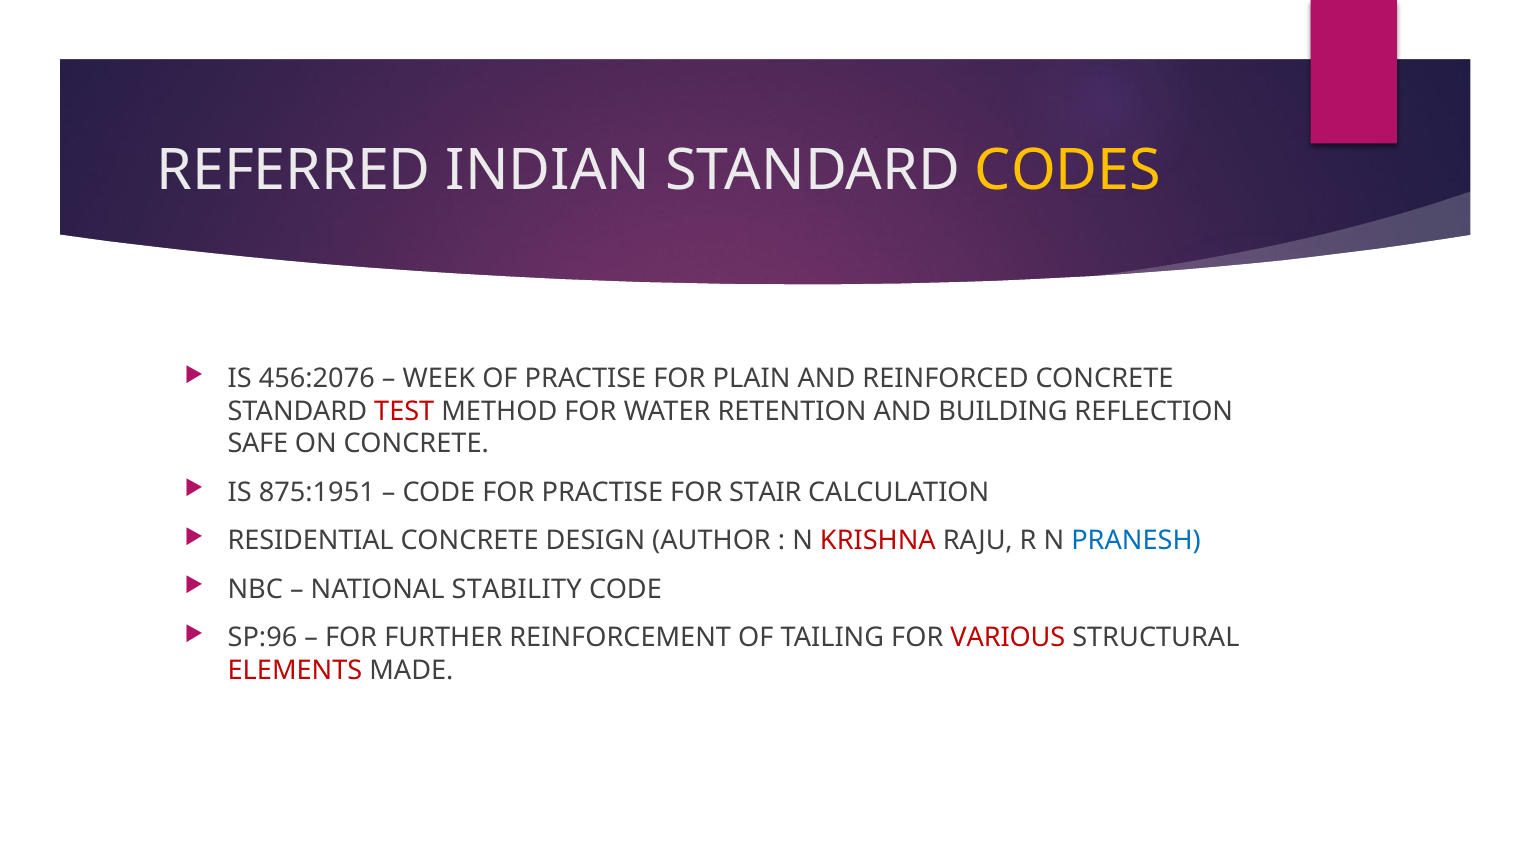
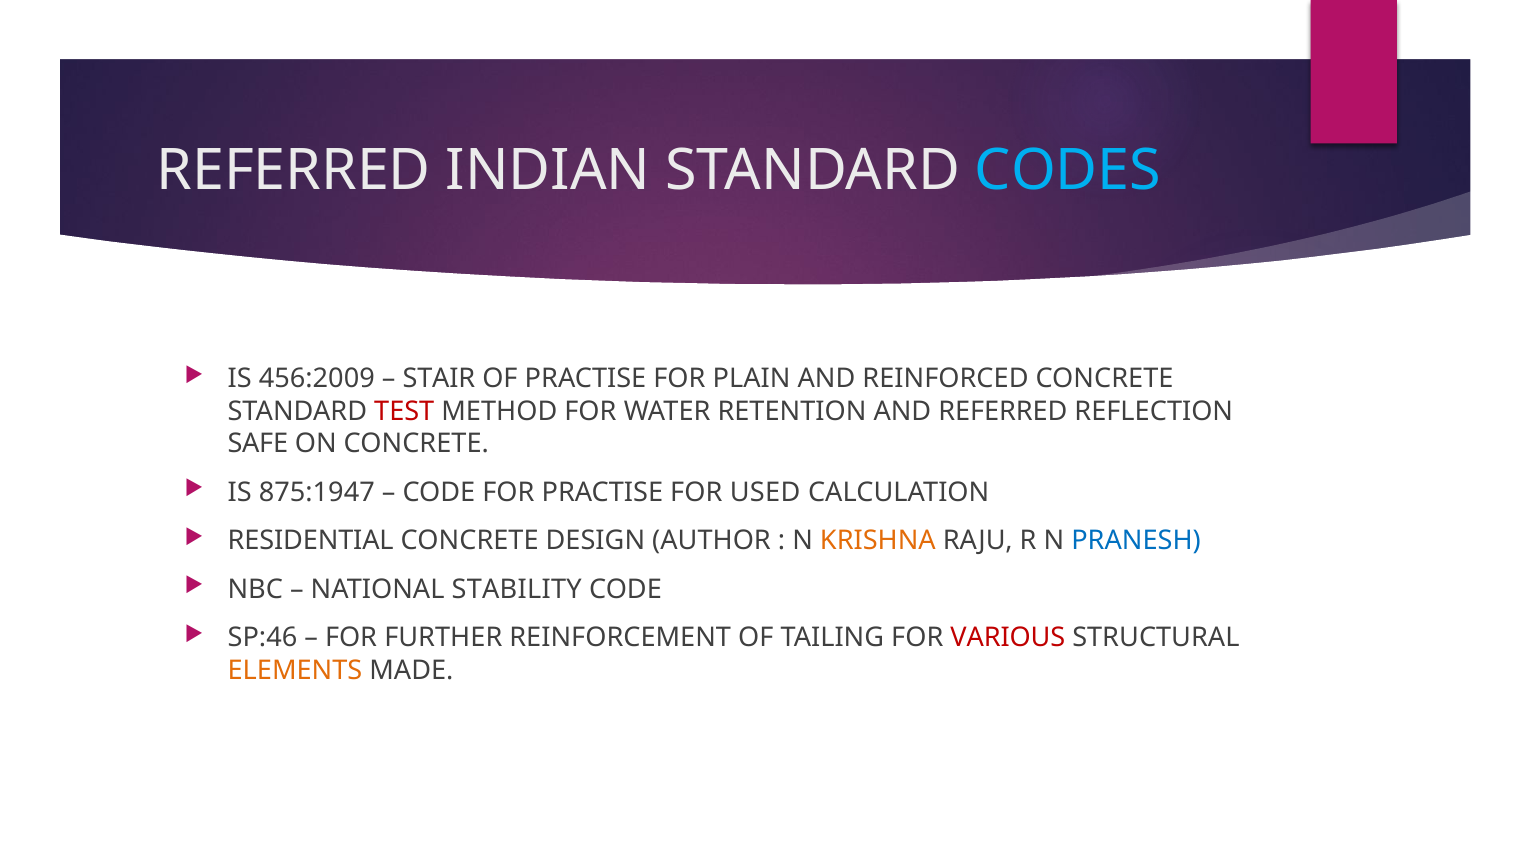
CODES colour: yellow -> light blue
456:2076: 456:2076 -> 456:2009
WEEK: WEEK -> STAIR
AND BUILDING: BUILDING -> REFERRED
875:1951: 875:1951 -> 875:1947
STAIR: STAIR -> USED
KRISHNA colour: red -> orange
SP:96: SP:96 -> SP:46
ELEMENTS colour: red -> orange
